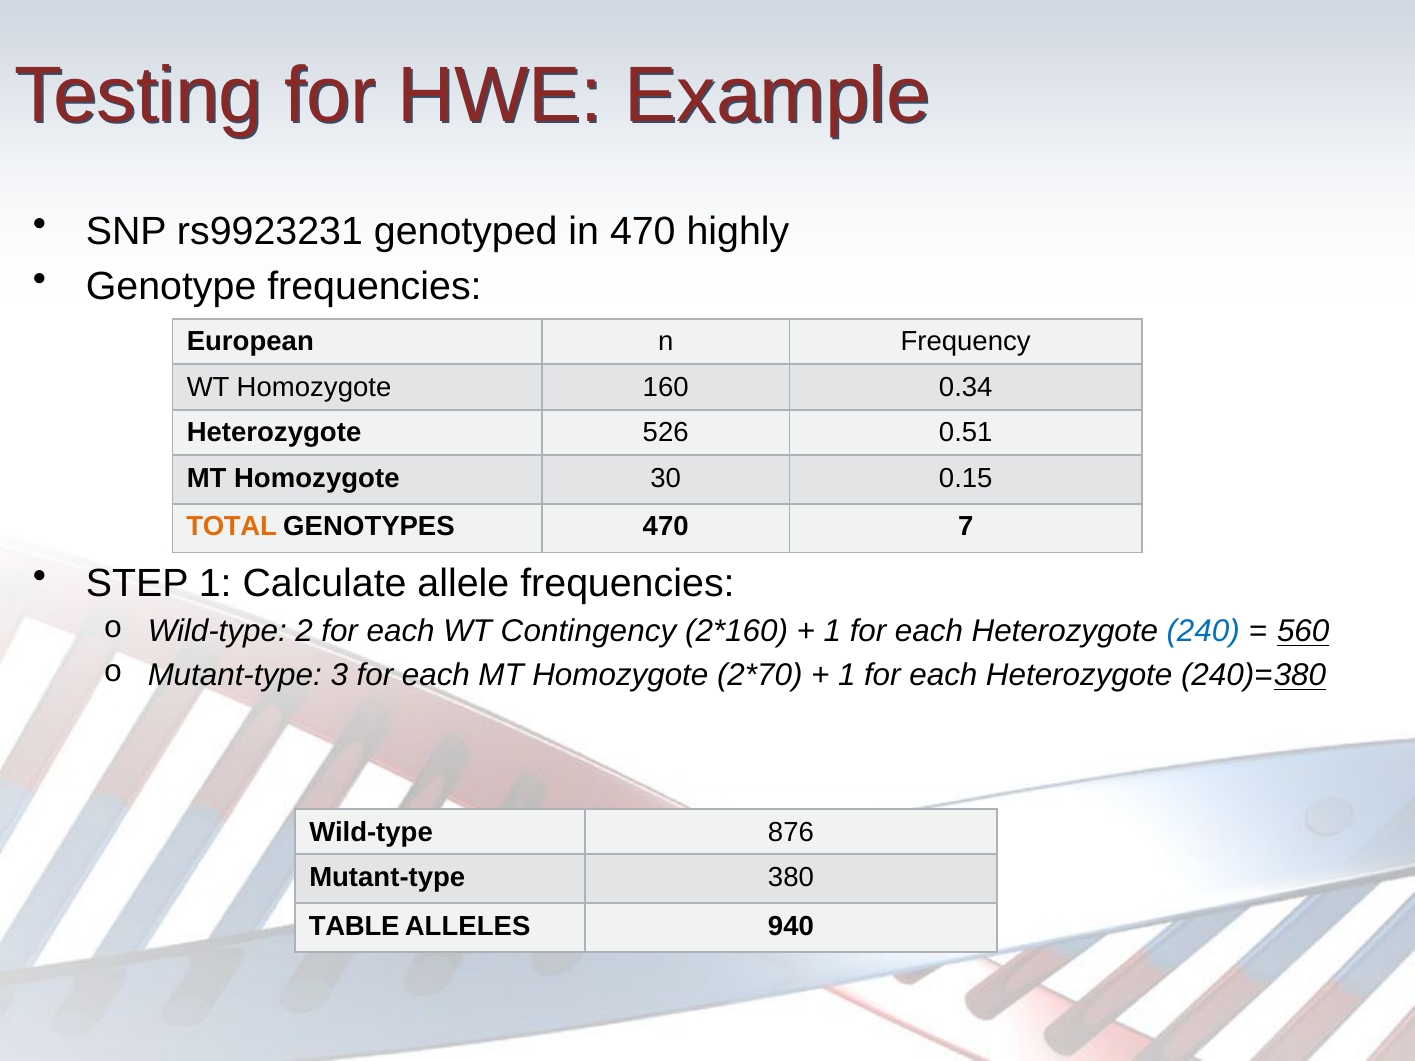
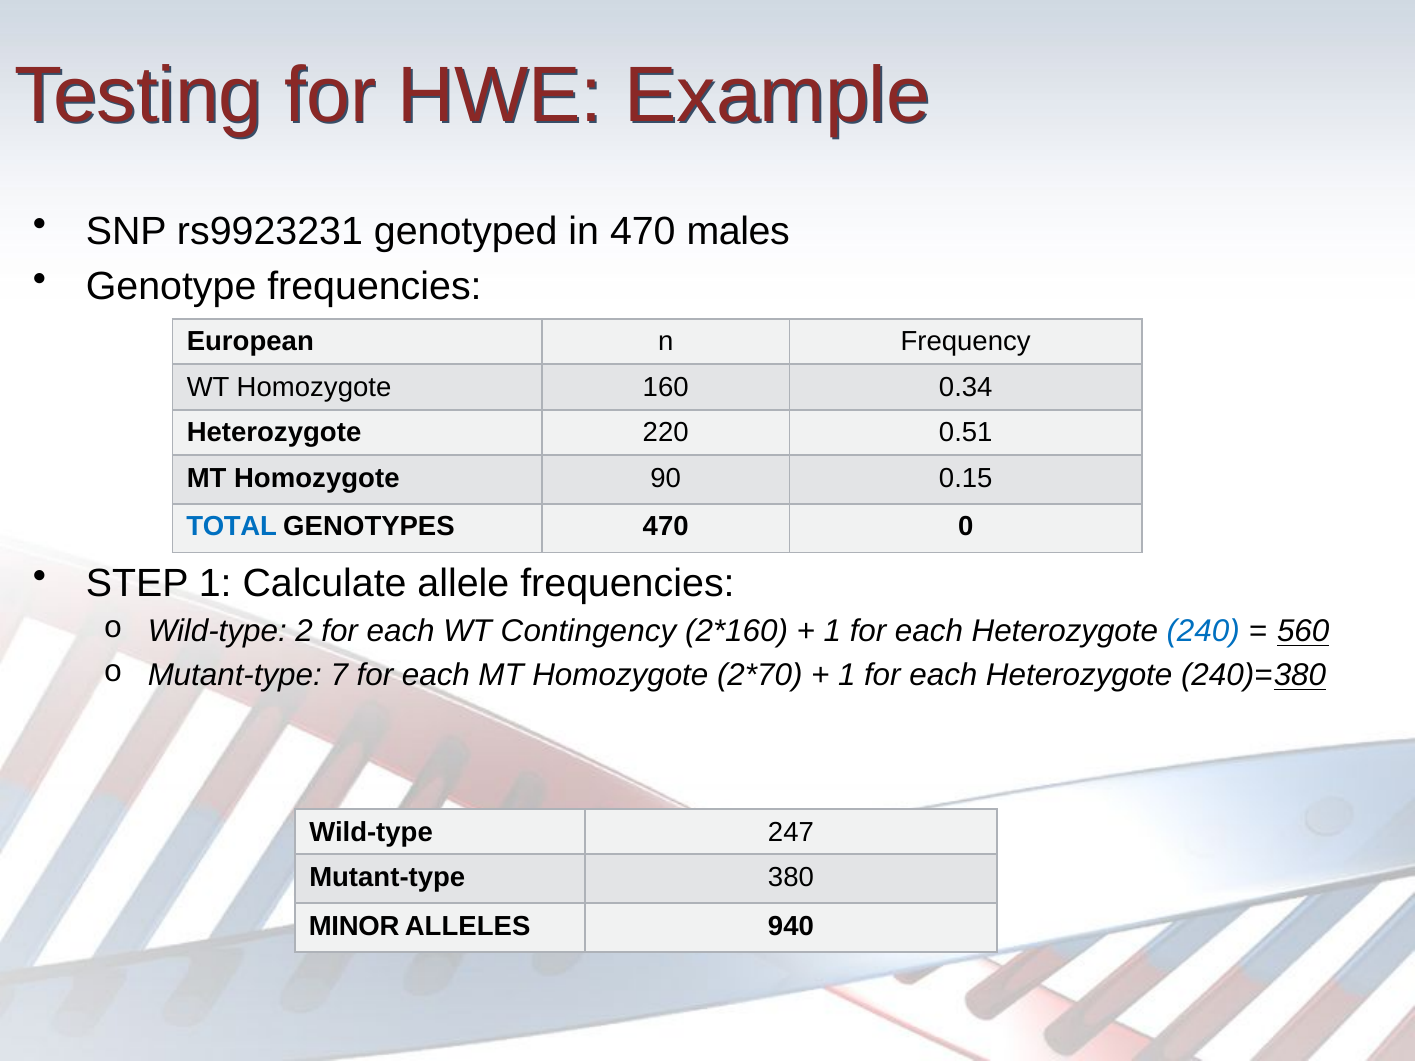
highly: highly -> males
526: 526 -> 220
30: 30 -> 90
TOTAL colour: orange -> blue
7: 7 -> 0
3: 3 -> 7
876: 876 -> 247
TABLE: TABLE -> MINOR
